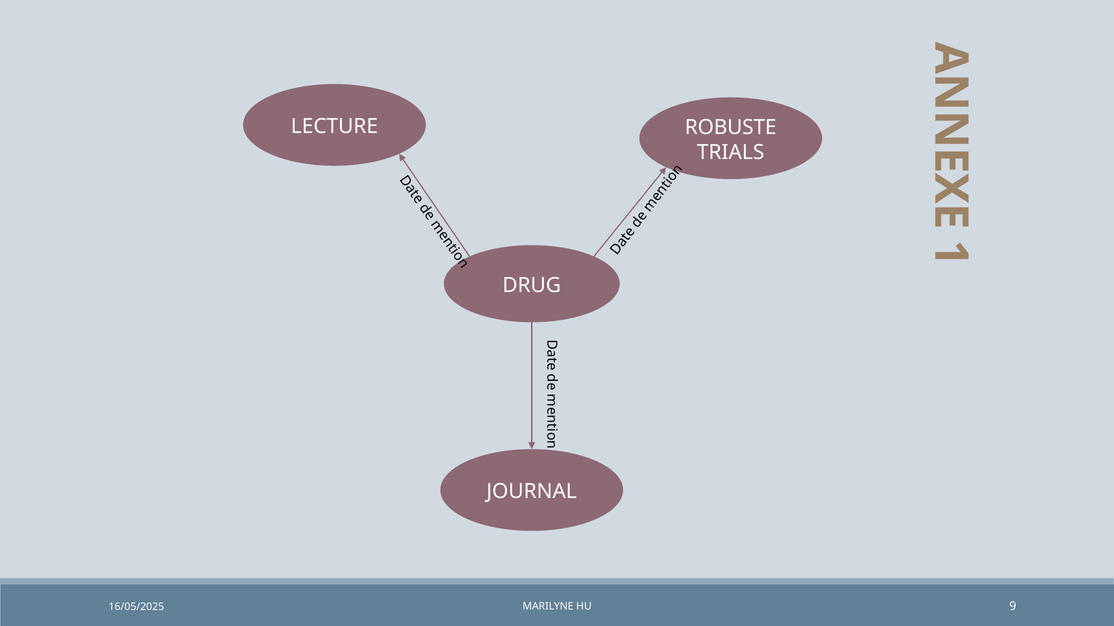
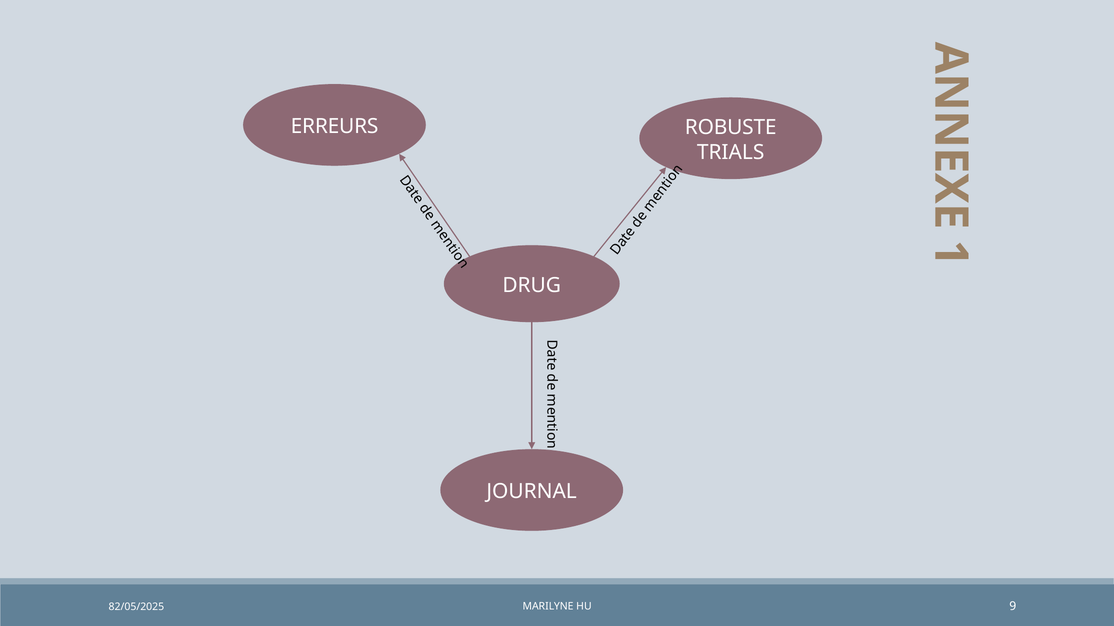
LECTURE: LECTURE -> ERREURS
16/05/2025: 16/05/2025 -> 82/05/2025
